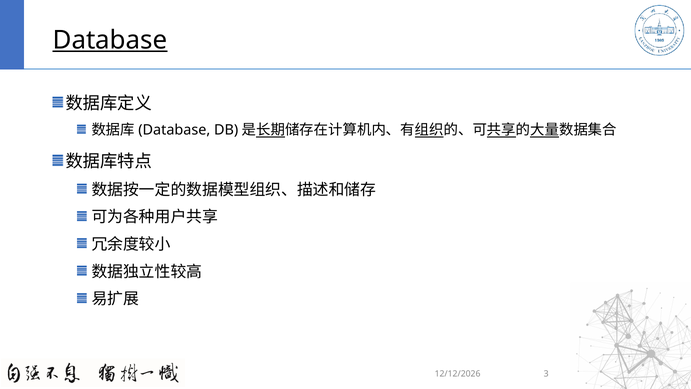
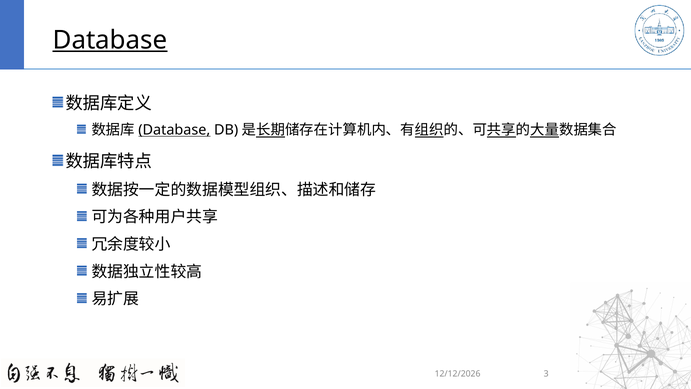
Database at (174, 130) underline: none -> present
